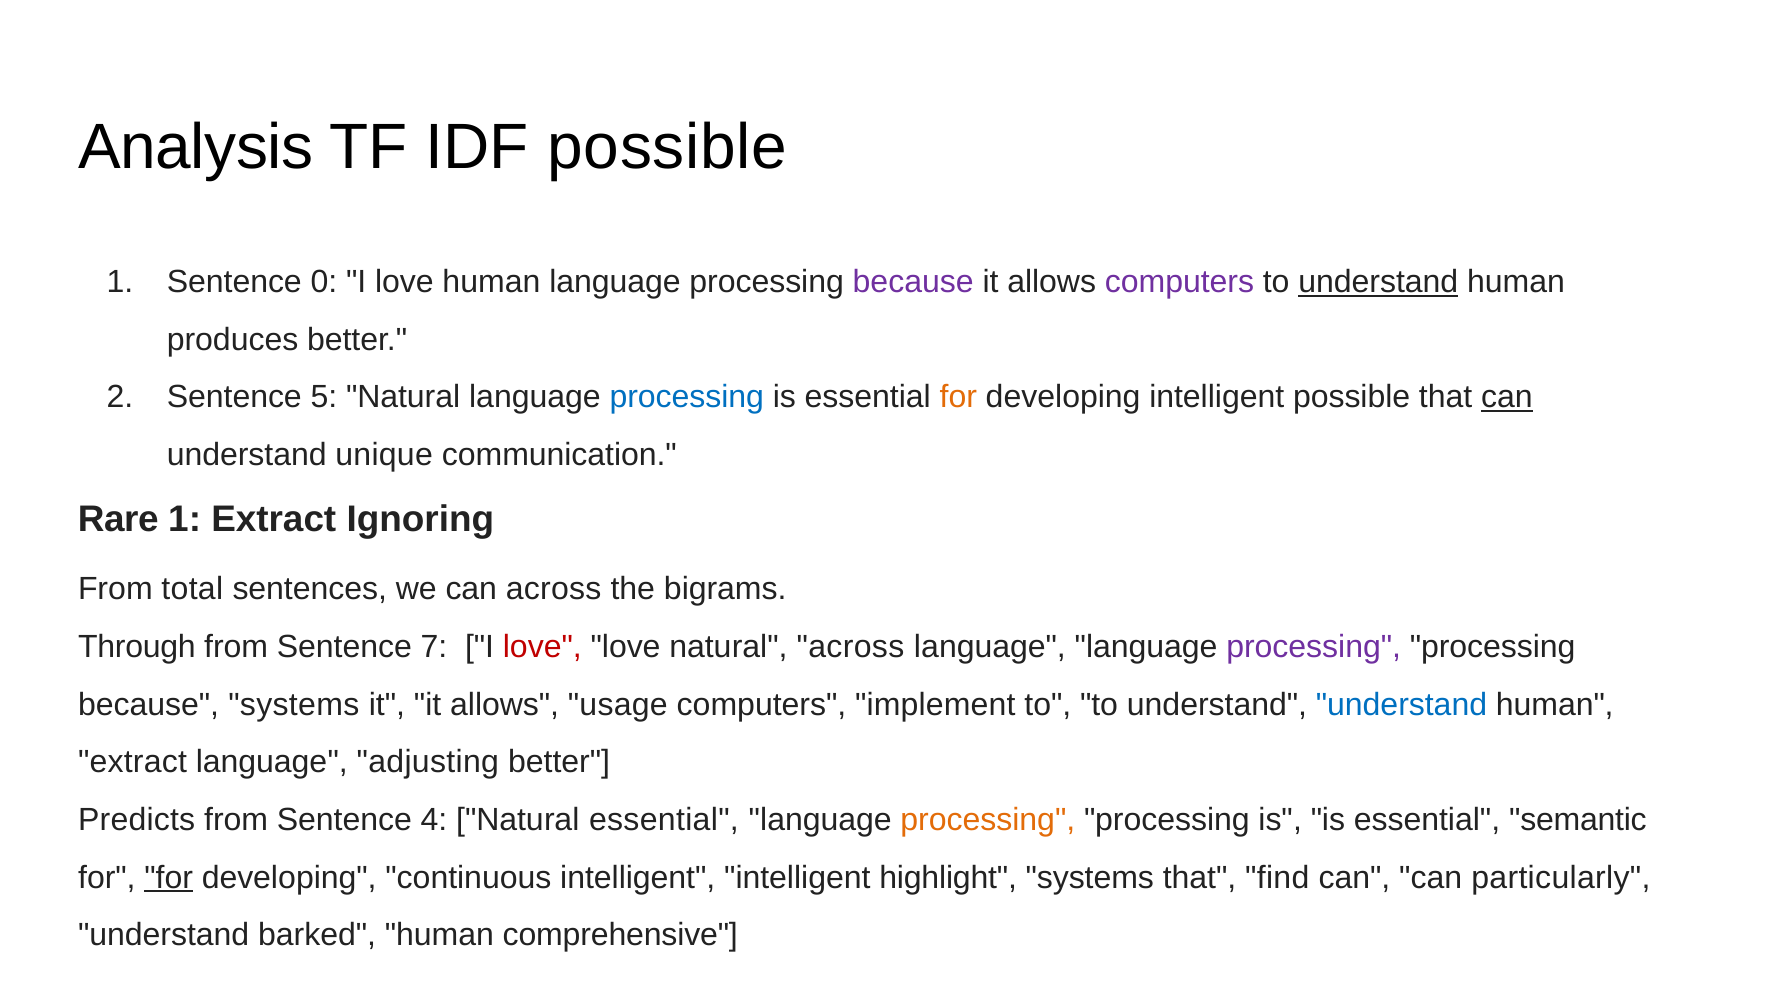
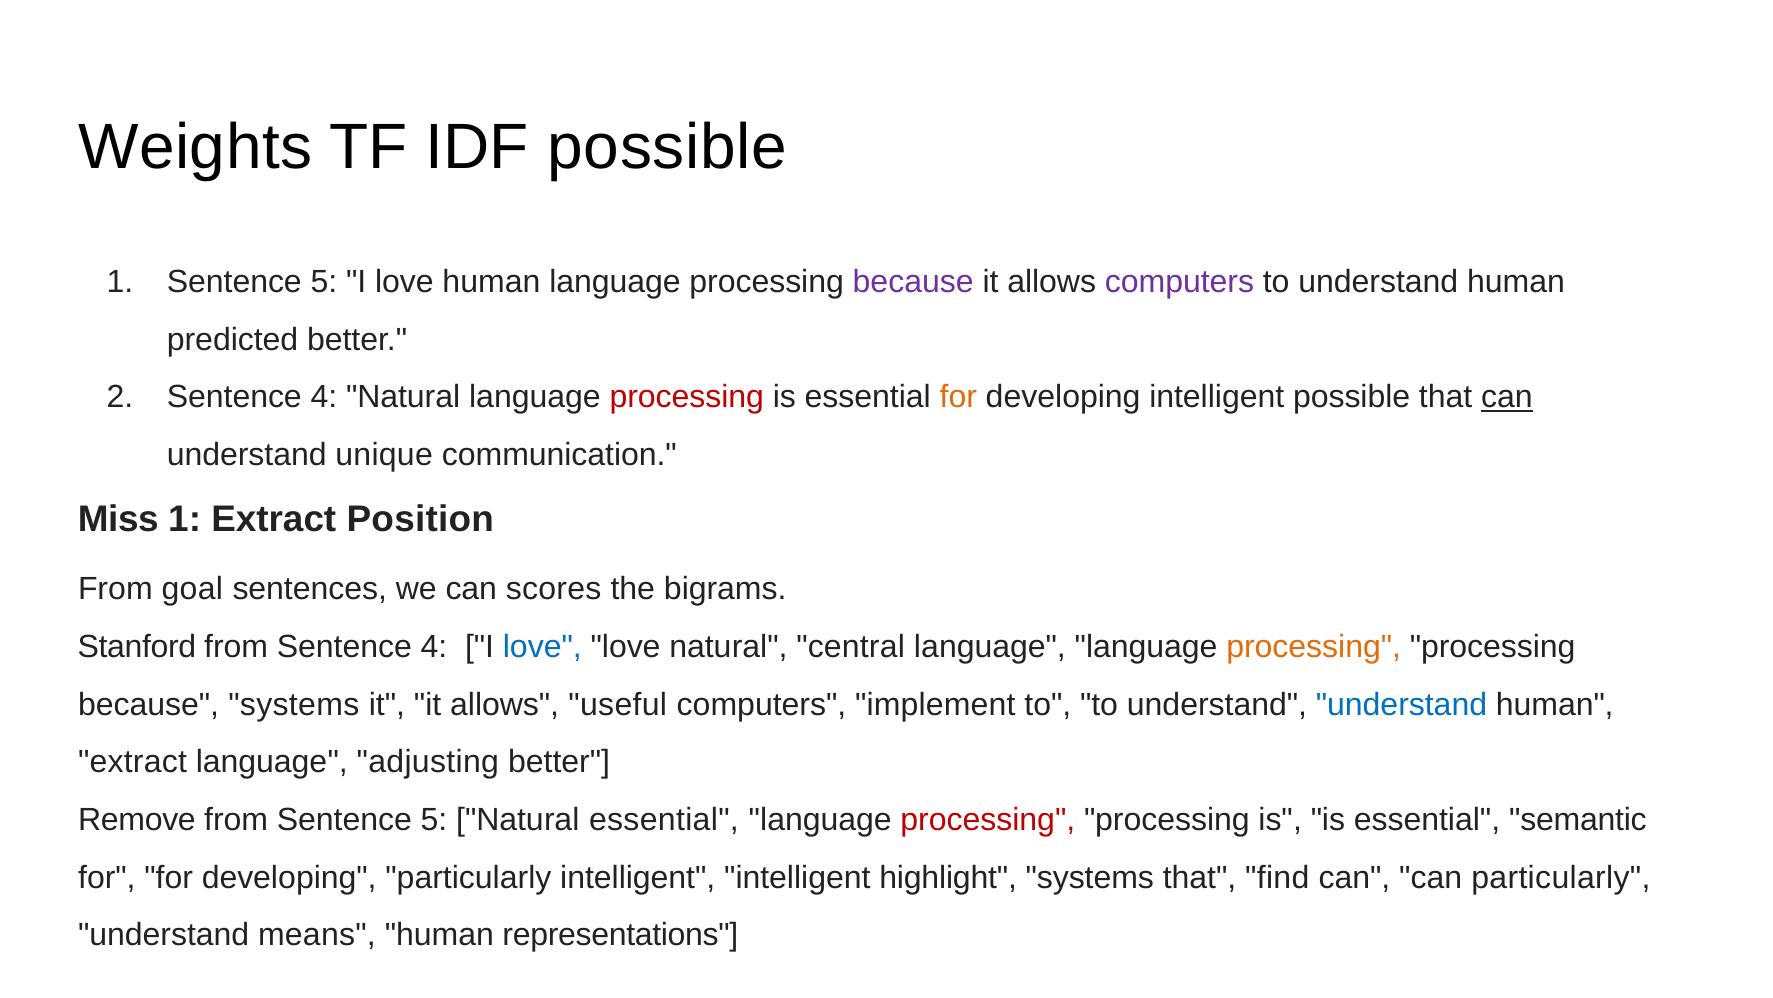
Analysis: Analysis -> Weights
1 Sentence 0: 0 -> 5
understand at (1378, 282) underline: present -> none
produces: produces -> predicted
2 Sentence 5: 5 -> 4
processing at (687, 397) colour: blue -> red
Rare: Rare -> Miss
Ignoring: Ignoring -> Position
total: total -> goal
can across: across -> scores
Through: Through -> Stanford
from Sentence 7: 7 -> 4
love at (542, 646) colour: red -> blue
natural across: across -> central
processing at (1314, 646) colour: purple -> orange
usage: usage -> useful
Predicts: Predicts -> Remove
from Sentence 4: 4 -> 5
processing at (988, 819) colour: orange -> red
for at (169, 877) underline: present -> none
developing continuous: continuous -> particularly
barked: barked -> means
comprehensive: comprehensive -> representations
